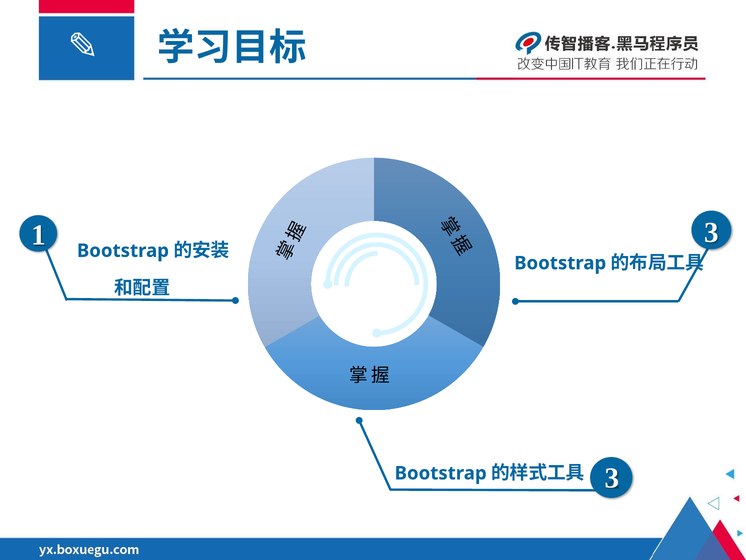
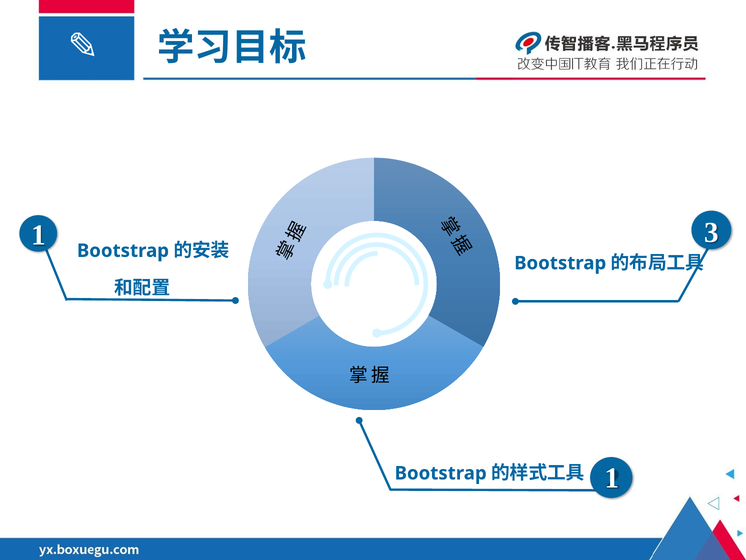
3 at (612, 478): 3 -> 1
